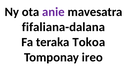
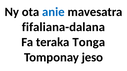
anie colour: purple -> blue
Tokoa: Tokoa -> Tonga
ireo: ireo -> jeso
